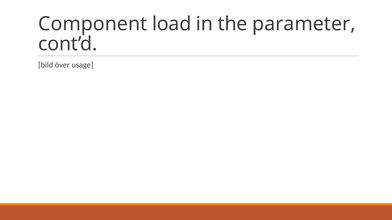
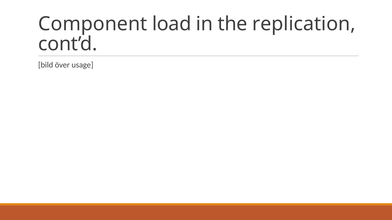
parameter: parameter -> replication
